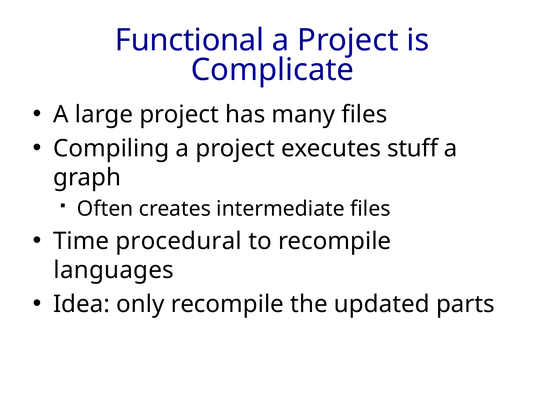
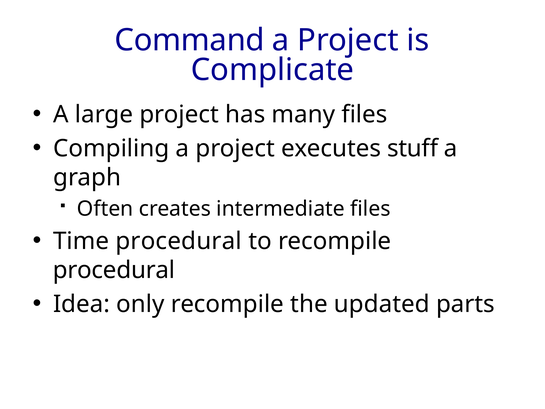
Functional: Functional -> Command
languages at (114, 270): languages -> procedural
